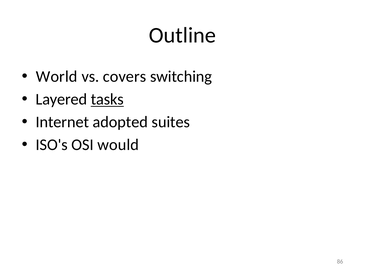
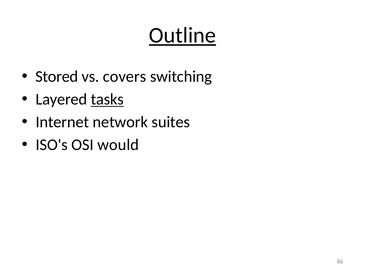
Outline underline: none -> present
World: World -> Stored
adopted: adopted -> network
